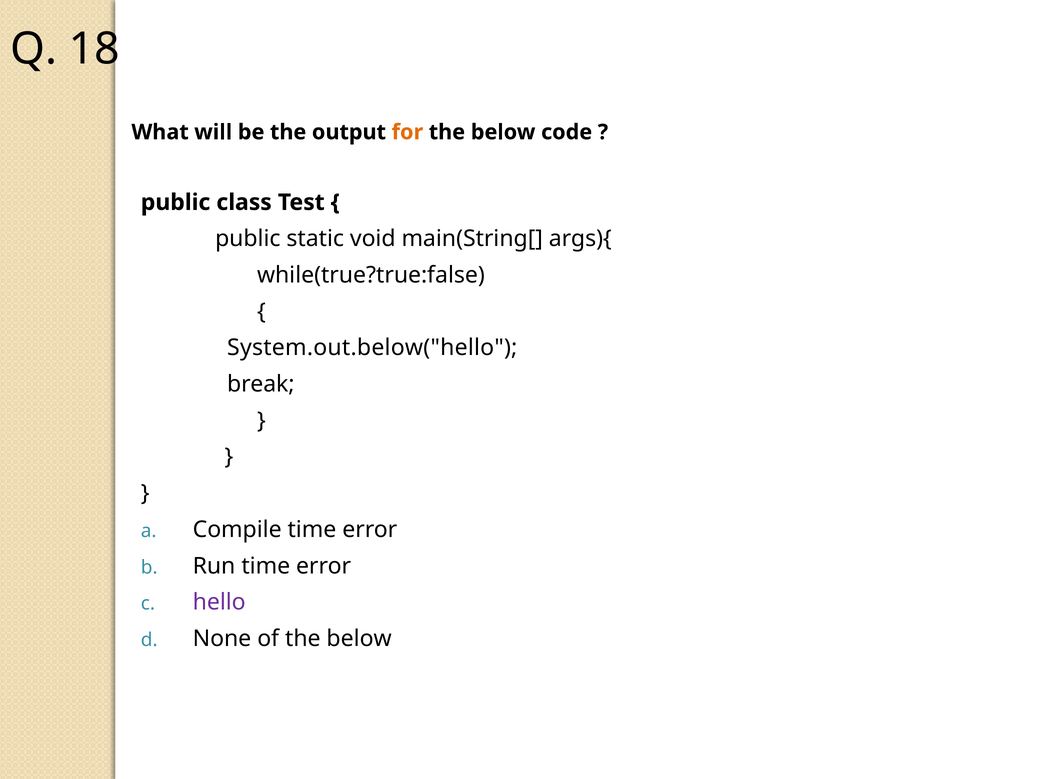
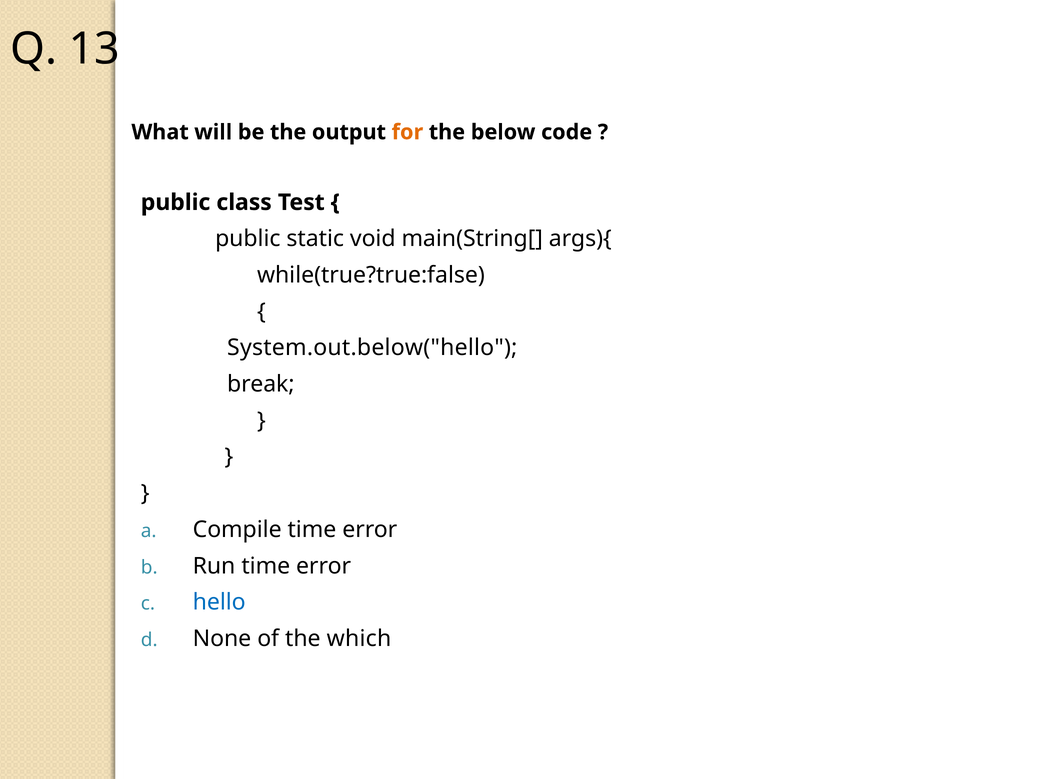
18: 18 -> 13
hello colour: purple -> blue
of the below: below -> which
